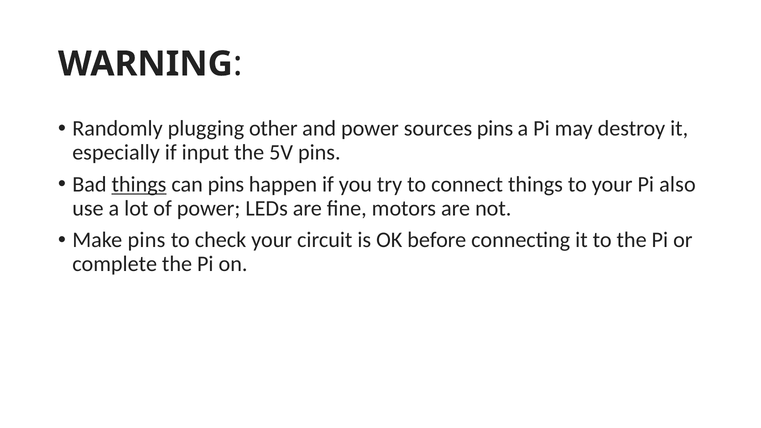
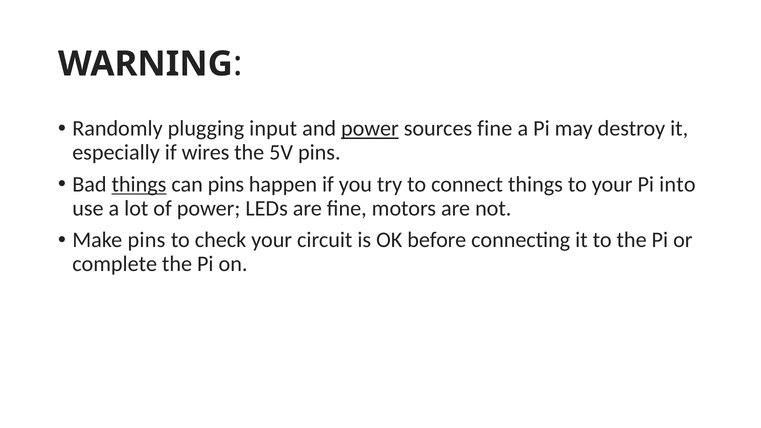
other: other -> input
power at (370, 129) underline: none -> present
sources pins: pins -> fine
input: input -> wires
also: also -> into
